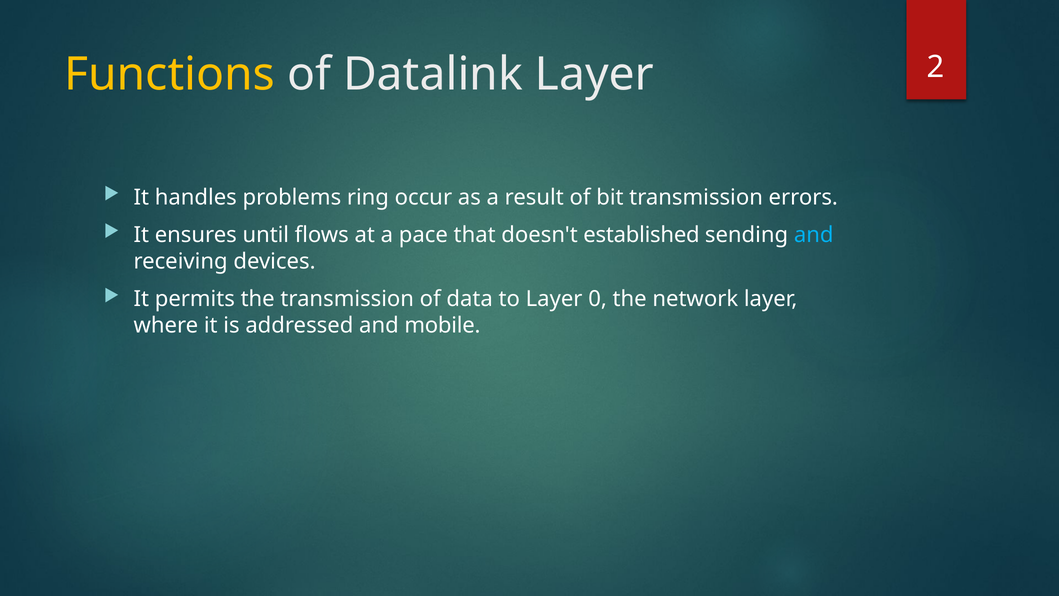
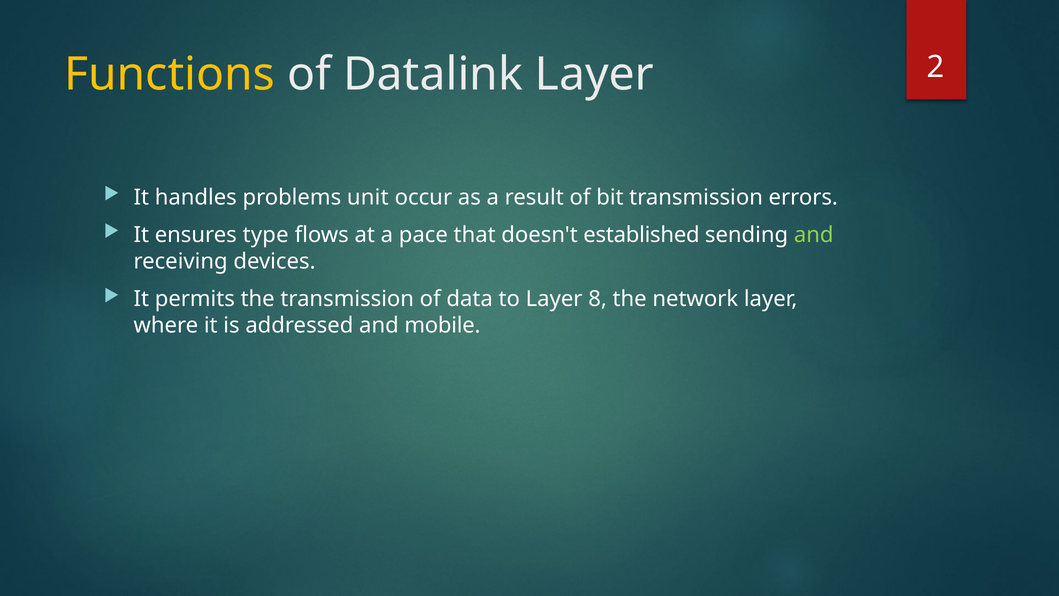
ring: ring -> unit
until: until -> type
and at (814, 235) colour: light blue -> light green
0: 0 -> 8
